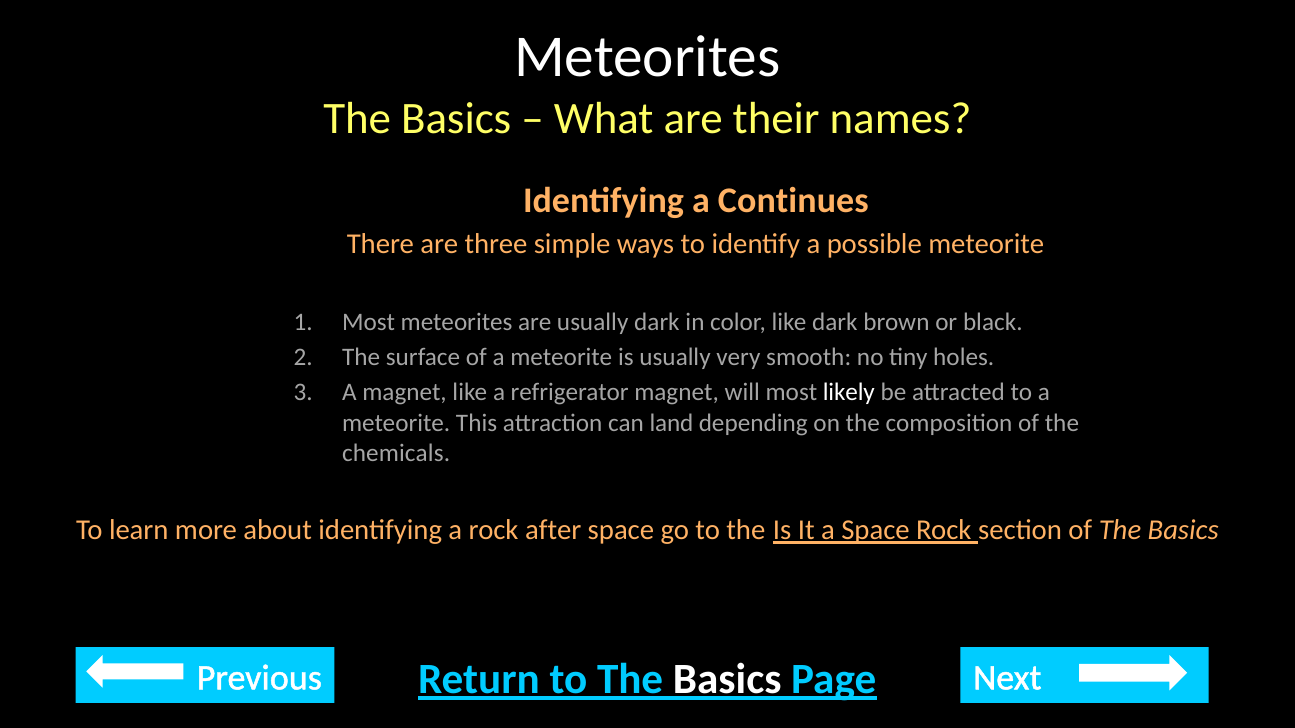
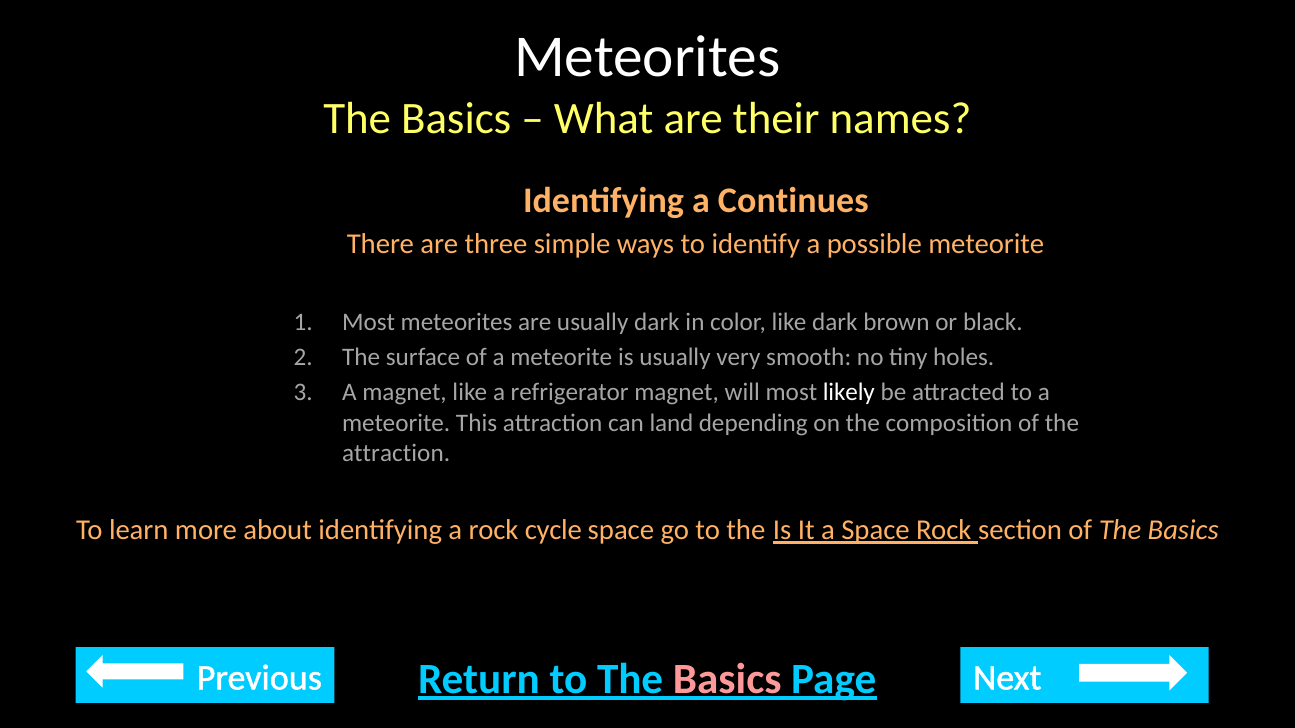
chemicals at (396, 453): chemicals -> attraction
after: after -> cycle
Basics at (727, 679) colour: white -> pink
